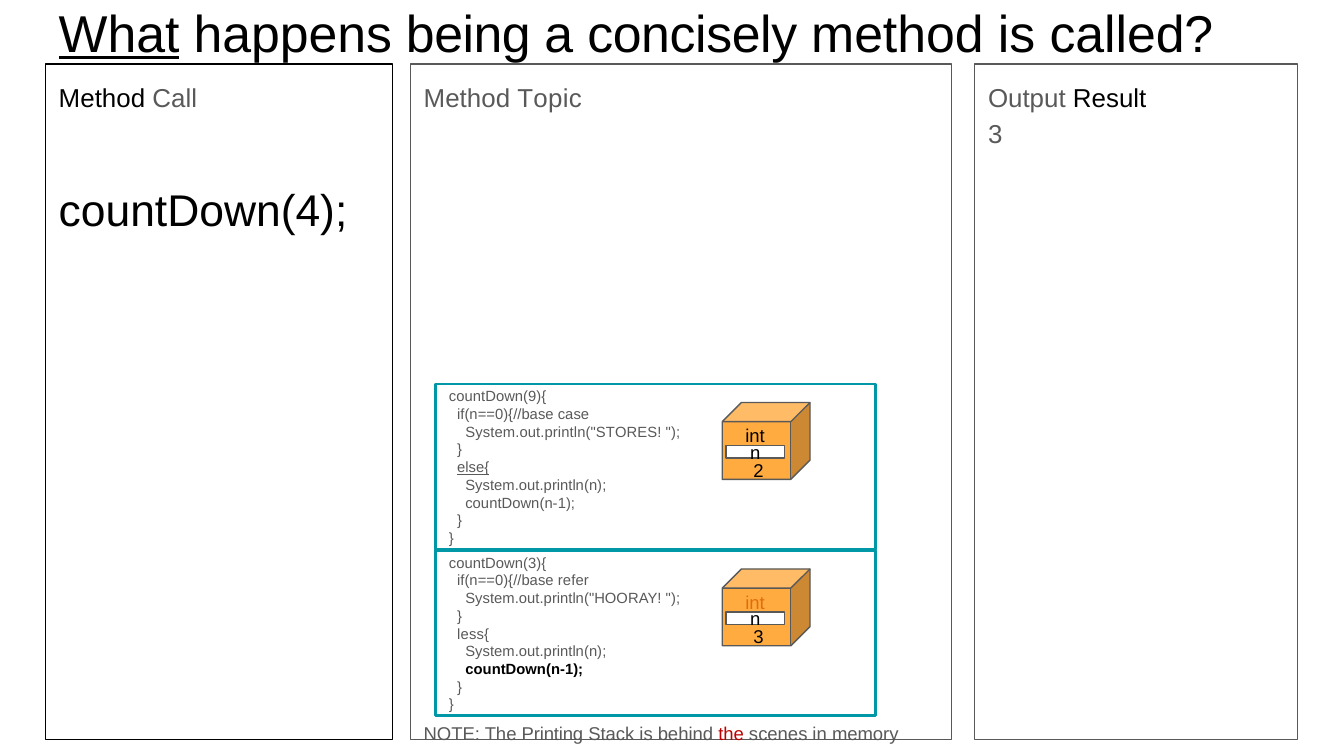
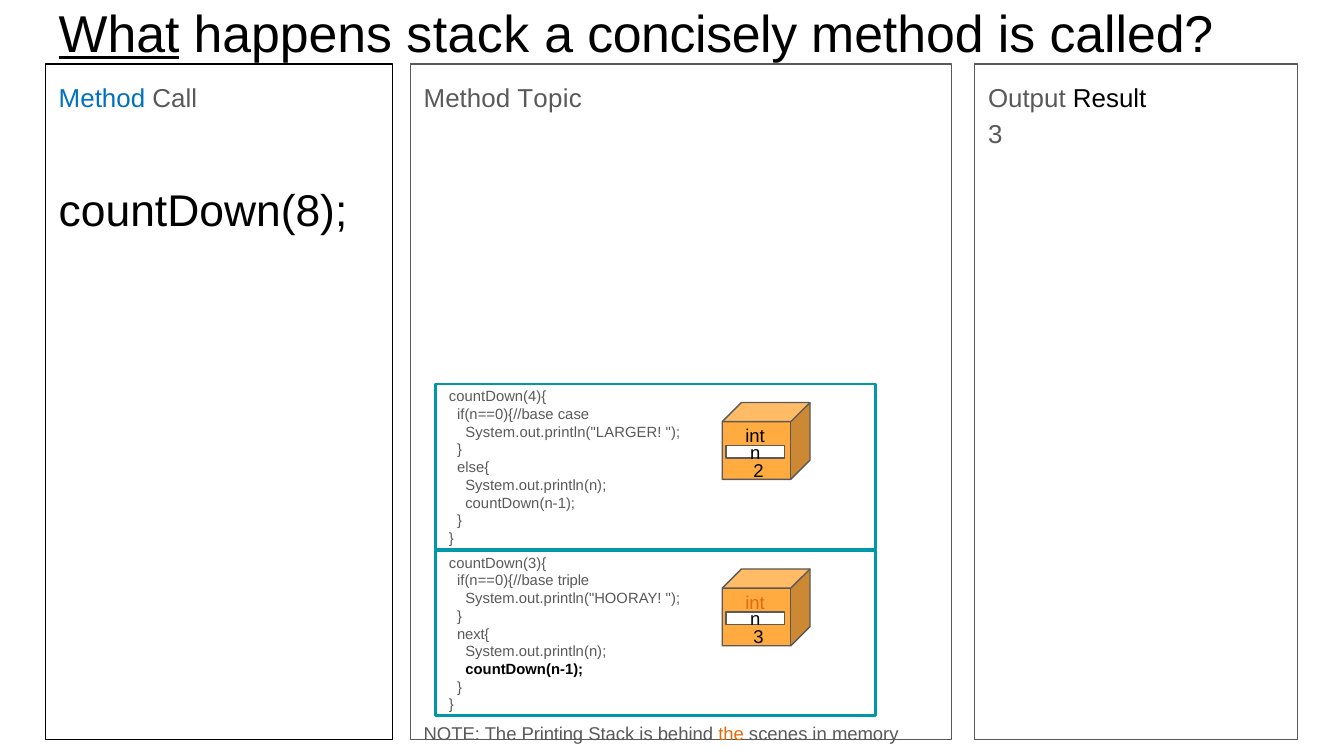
happens being: being -> stack
Method at (102, 99) colour: black -> blue
countDown(4: countDown(4 -> countDown(8
countDown(9){: countDown(9){ -> countDown(4){
System.out.println("STORES: System.out.println("STORES -> System.out.println("LARGER
else{ underline: present -> none
refer: refer -> triple
less{: less{ -> next{
the at (731, 734) colour: red -> orange
